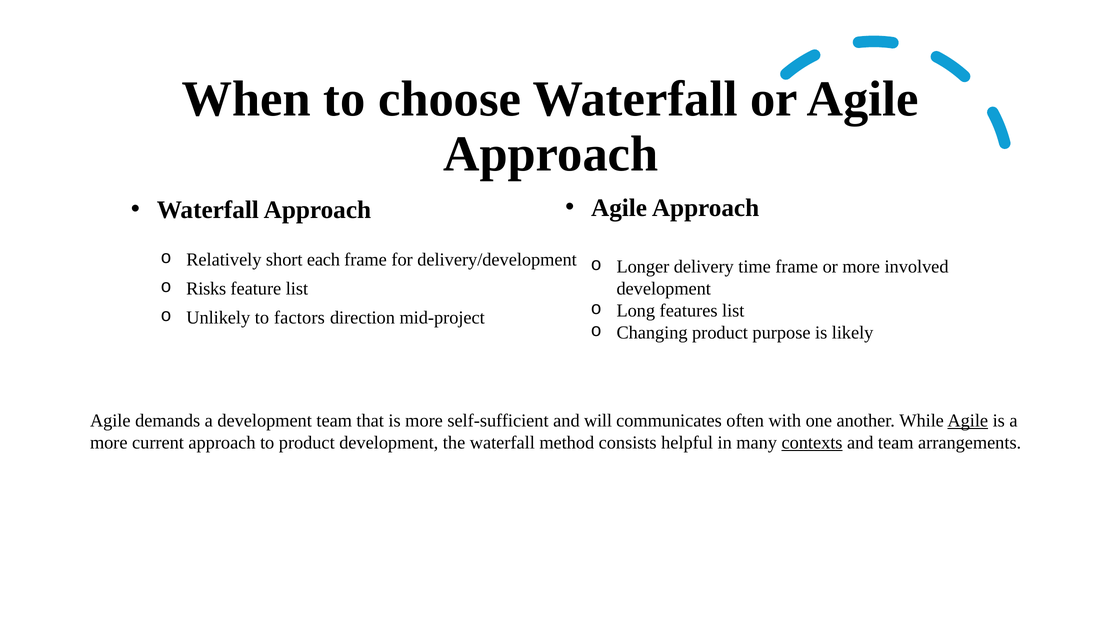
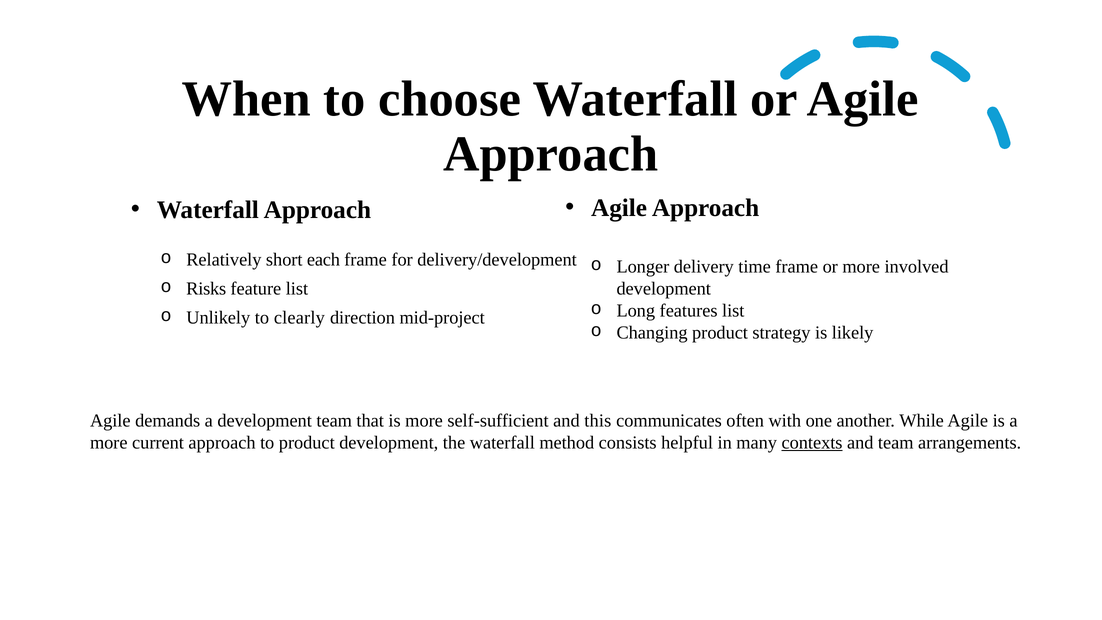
factors: factors -> clearly
purpose: purpose -> strategy
will: will -> this
Agile at (968, 420) underline: present -> none
